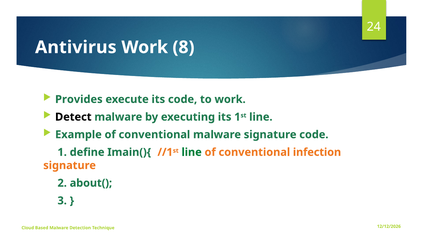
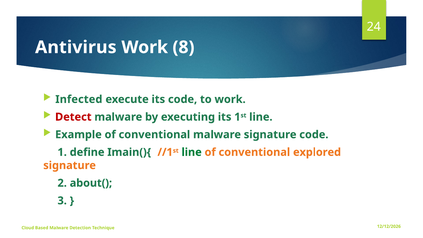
Provides: Provides -> Infected
Detect colour: black -> red
infection: infection -> explored
